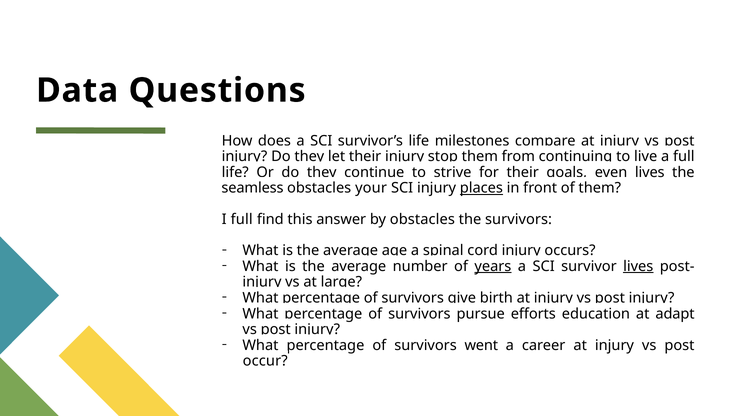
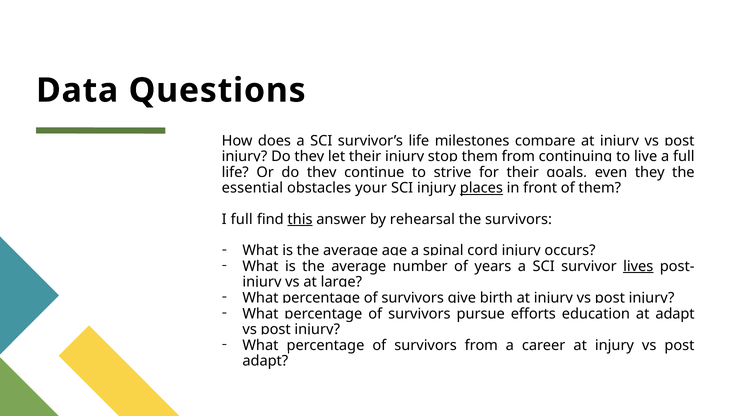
lives at (650, 172): lives -> they
seamless: seamless -> essential
this underline: none -> present
by obstacles: obstacles -> rehearsal
years underline: present -> none
survivors went: went -> from
occur at (265, 361): occur -> adapt
